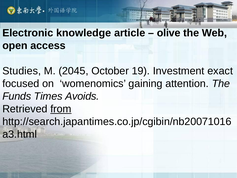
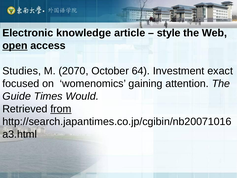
olive: olive -> style
open underline: none -> present
2045: 2045 -> 2070
19: 19 -> 64
Funds: Funds -> Guide
Avoids: Avoids -> Would
